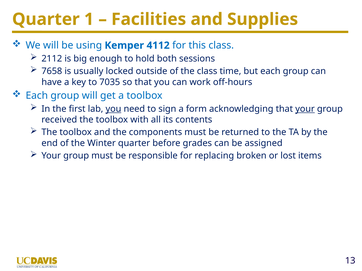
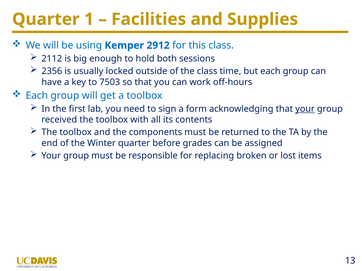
4112: 4112 -> 2912
7658: 7658 -> 2356
7035: 7035 -> 7503
you at (113, 109) underline: present -> none
